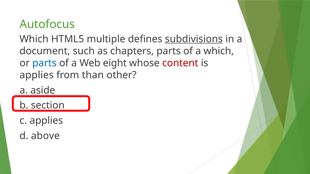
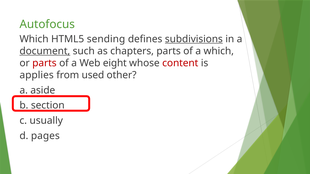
multiple: multiple -> sending
document underline: none -> present
parts at (44, 63) colour: blue -> red
than: than -> used
c applies: applies -> usually
above: above -> pages
